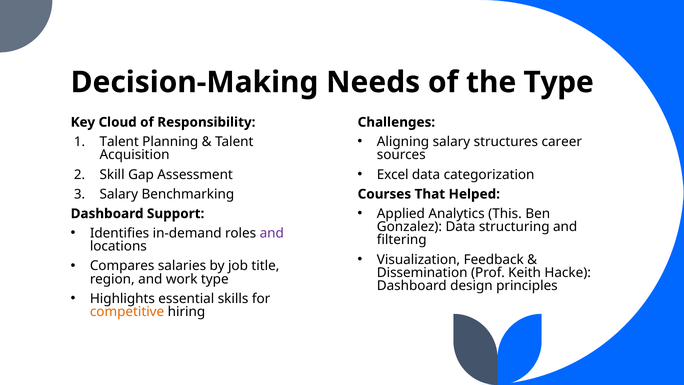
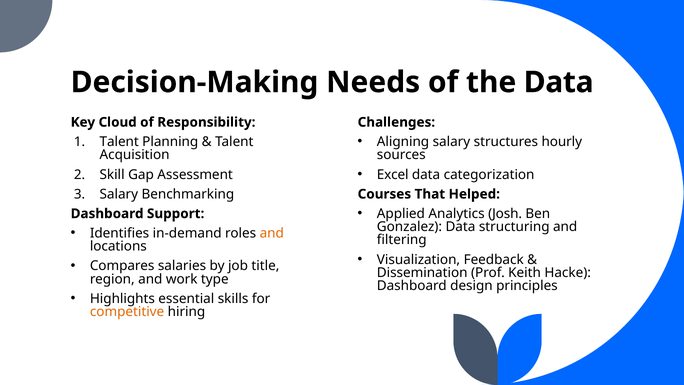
the Type: Type -> Data
career: career -> hourly
This: This -> Josh
and at (272, 233) colour: purple -> orange
